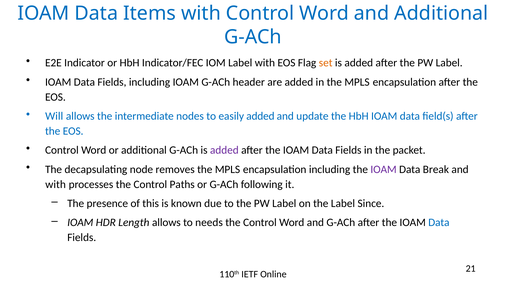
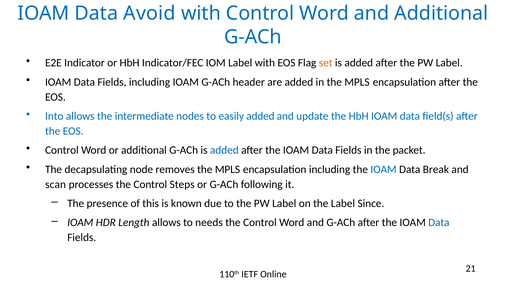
Items: Items -> Avoid
Will: Will -> Into
added at (224, 150) colour: purple -> blue
IOAM at (384, 169) colour: purple -> blue
with at (56, 184): with -> scan
Paths: Paths -> Steps
